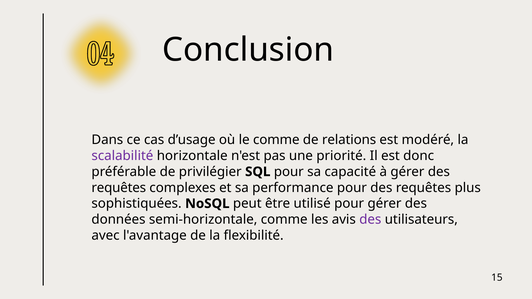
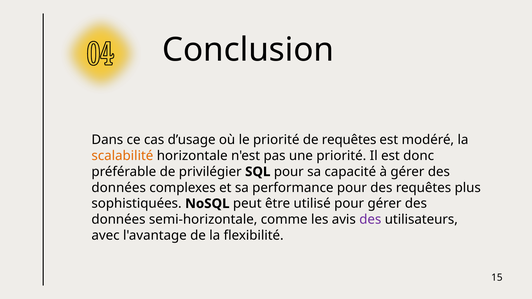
le comme: comme -> priorité
de relations: relations -> requêtes
scalabilité colour: purple -> orange
requêtes at (119, 188): requêtes -> données
